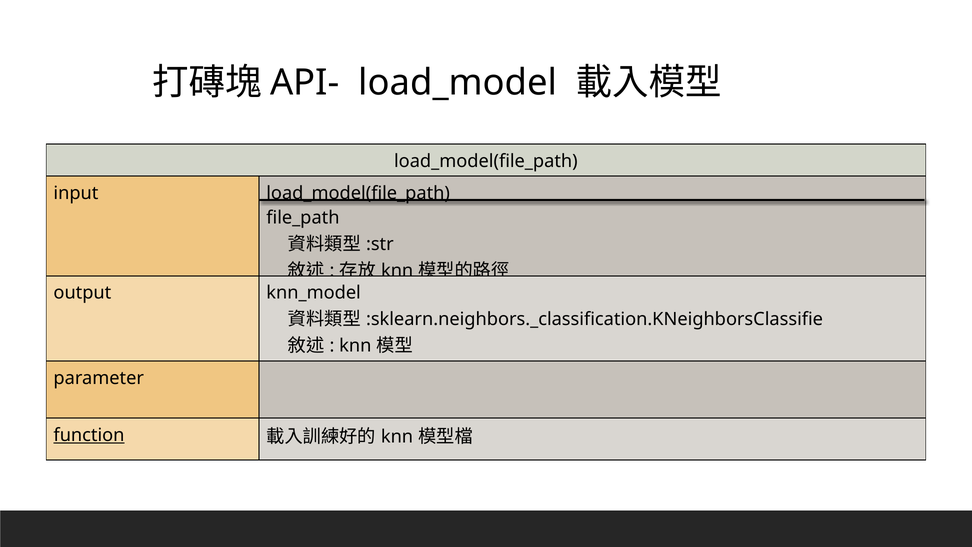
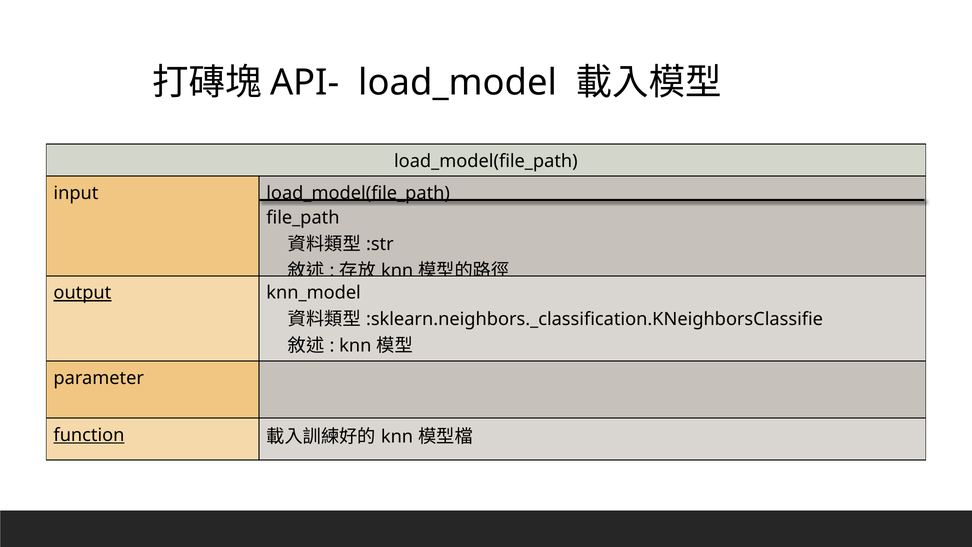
output underline: none -> present
